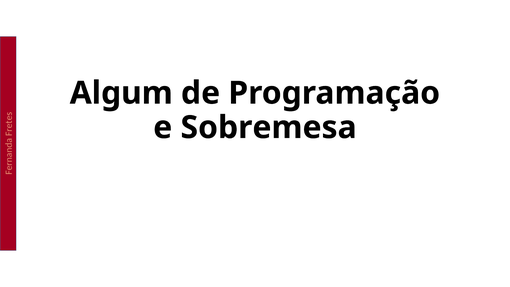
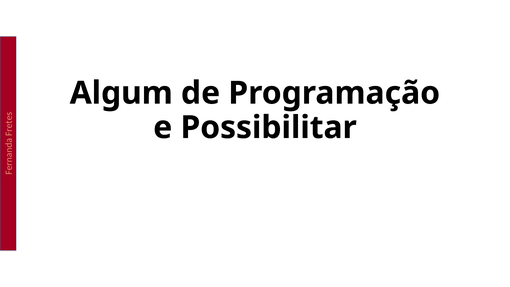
Sobremesa: Sobremesa -> Possibilitar
